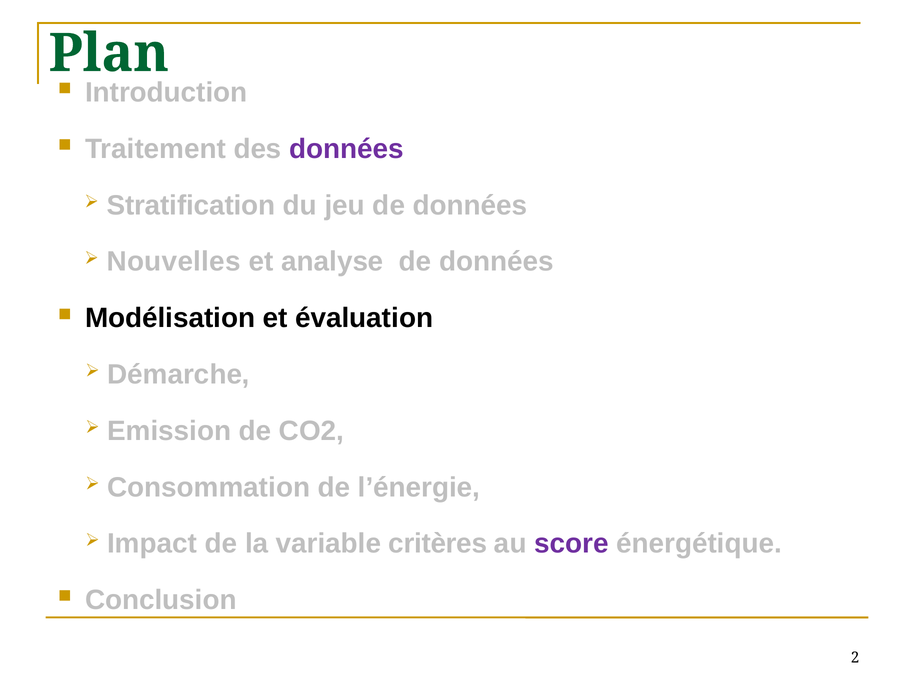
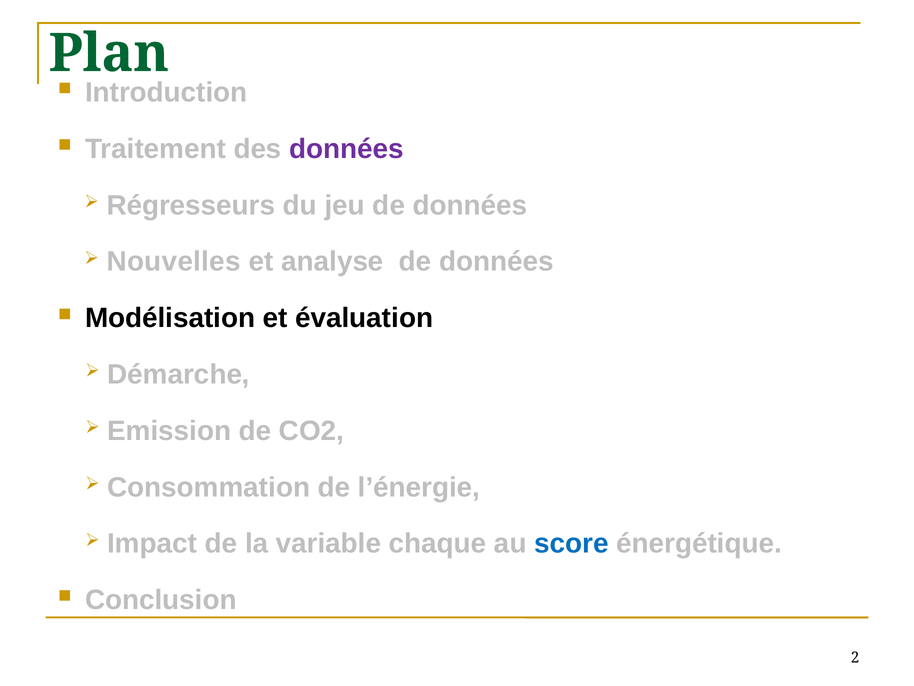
Stratification: Stratification -> Régresseurs
critères: critères -> chaque
score colour: purple -> blue
